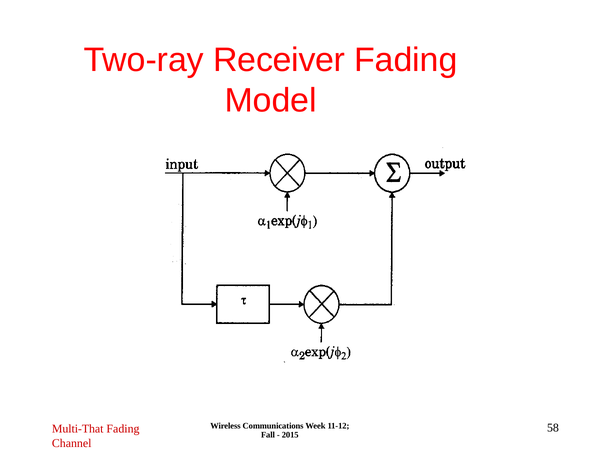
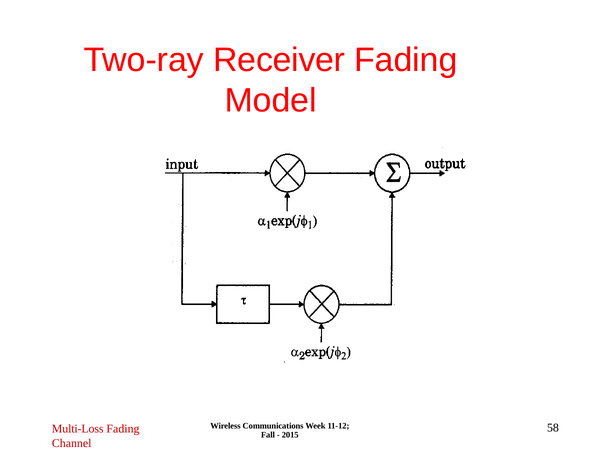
Multi-That: Multi-That -> Multi-Loss
